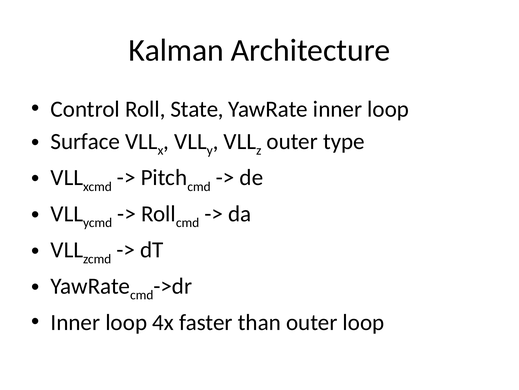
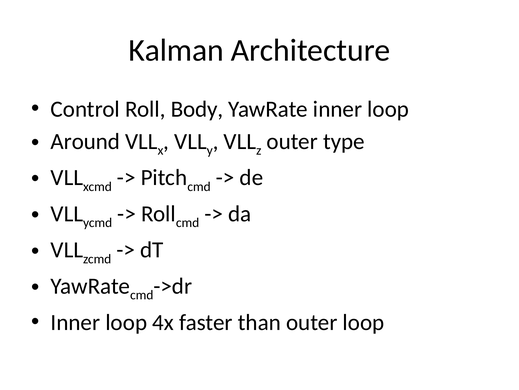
State: State -> Body
Surface: Surface -> Around
